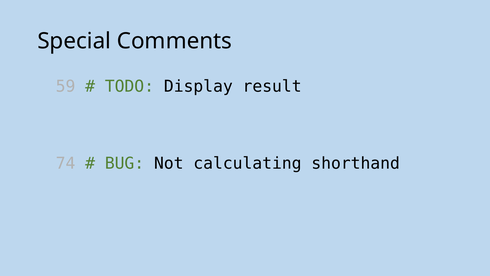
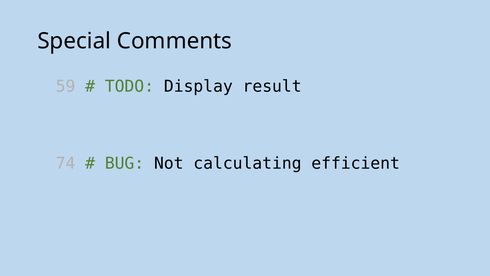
shorthand: shorthand -> efficient
